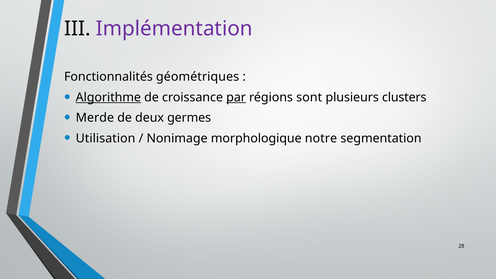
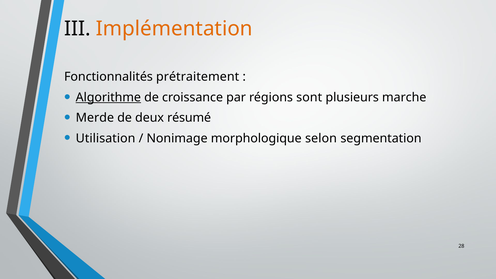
Implémentation colour: purple -> orange
géométriques: géométriques -> prétraitement
par underline: present -> none
clusters: clusters -> marche
germes: germes -> résumé
notre: notre -> selon
